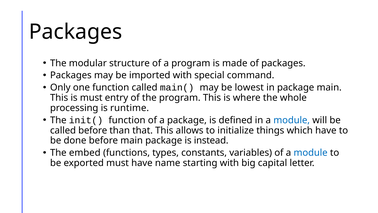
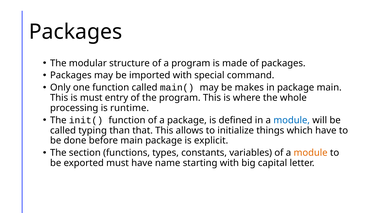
lowest: lowest -> makes
called before: before -> typing
instead: instead -> explicit
embed: embed -> section
module at (311, 153) colour: blue -> orange
